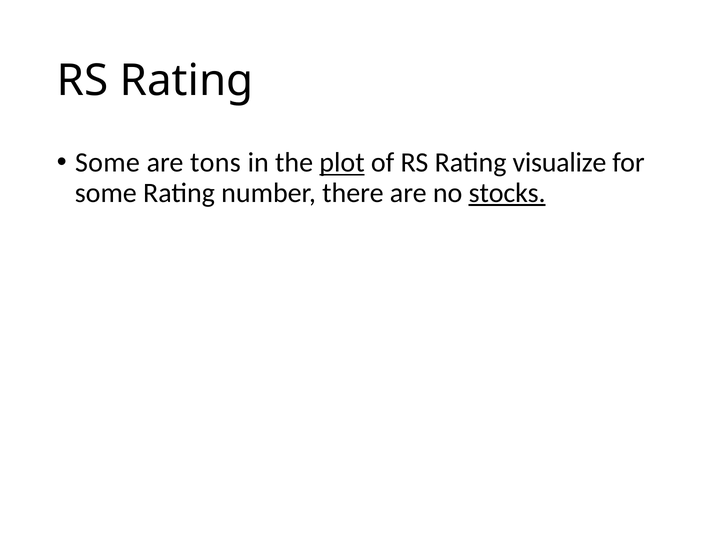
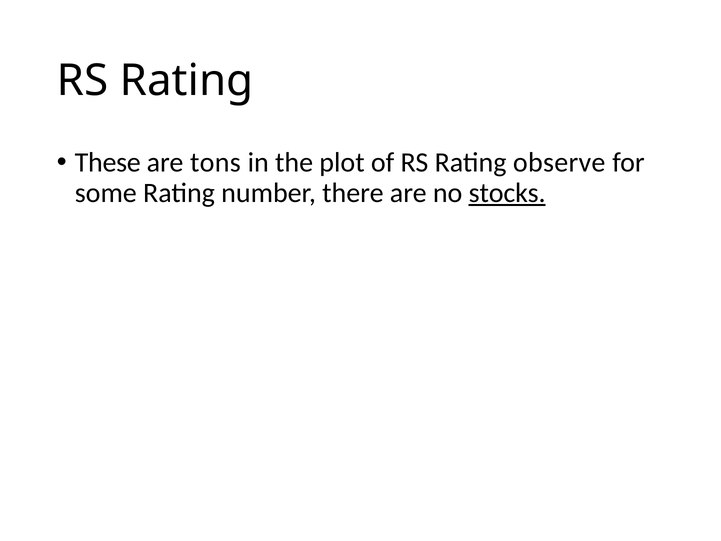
Some at (107, 163): Some -> These
plot underline: present -> none
visualize: visualize -> observe
